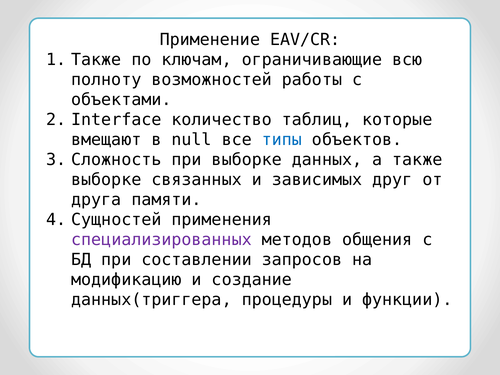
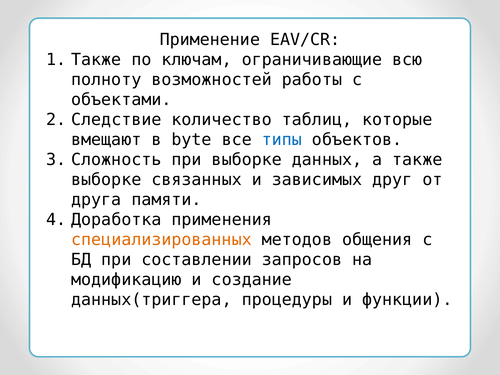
Interface: Interface -> Следствие
null: null -> byte
Сущностей: Сущностей -> Доработка
специализированных colour: purple -> orange
